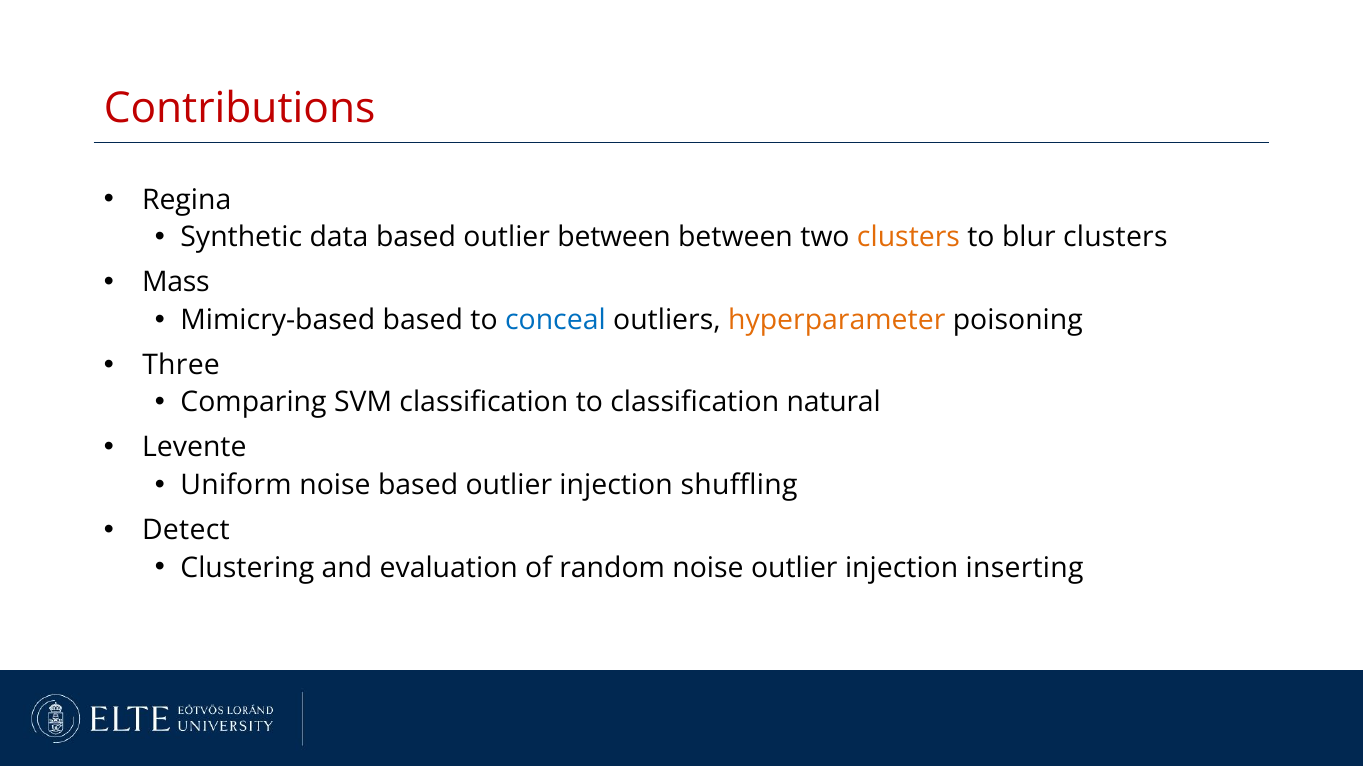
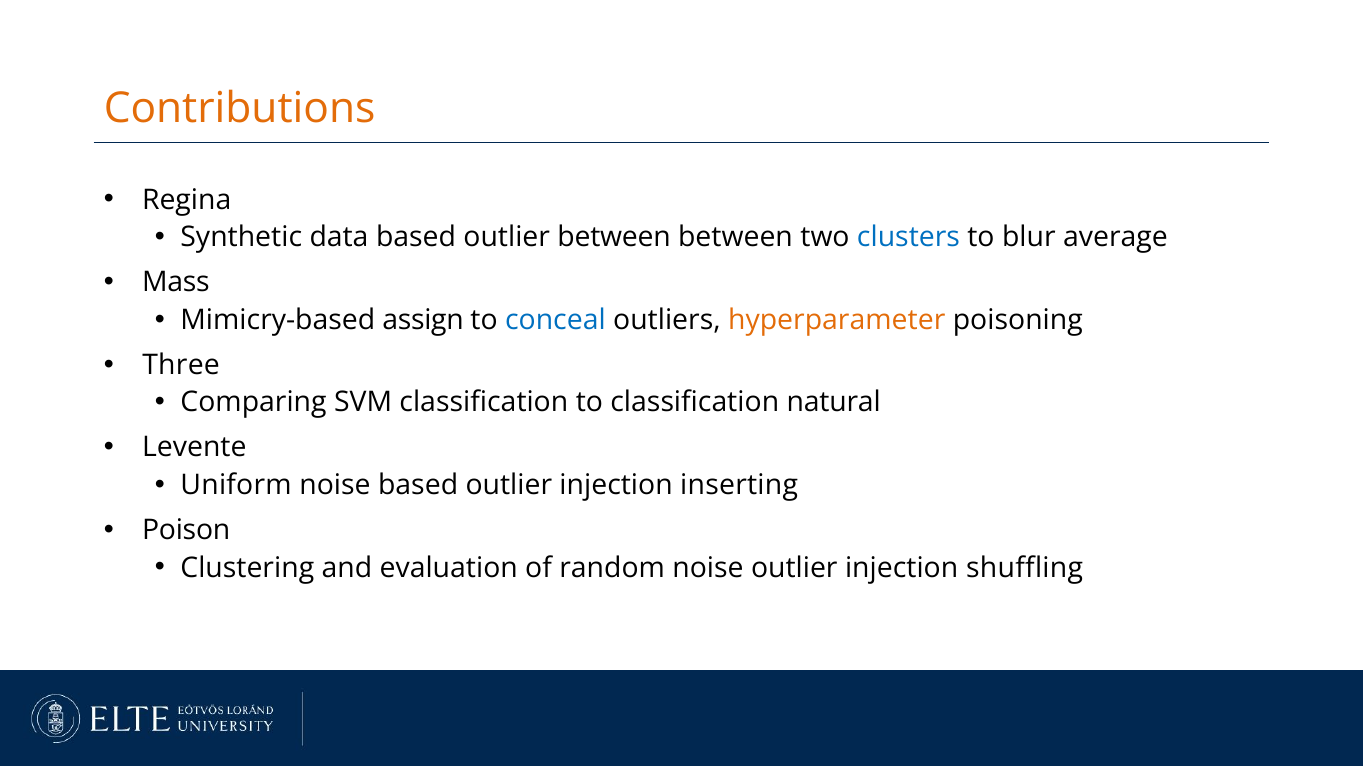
Contributions colour: red -> orange
clusters at (909, 238) colour: orange -> blue
blur clusters: clusters -> average
Mimicry-based based: based -> assign
shuffling: shuffling -> inserting
Detect: Detect -> Poison
inserting: inserting -> shuffling
